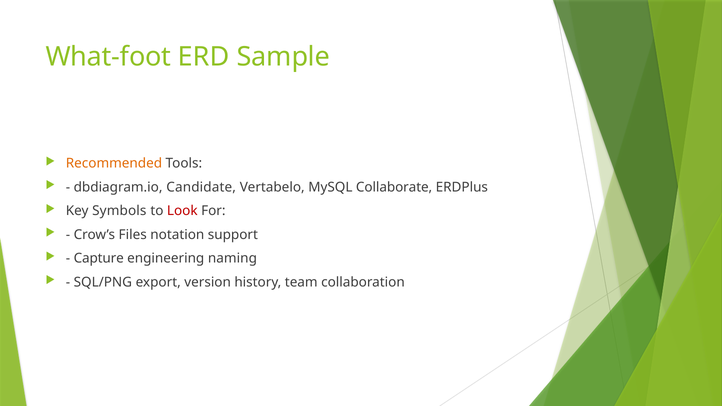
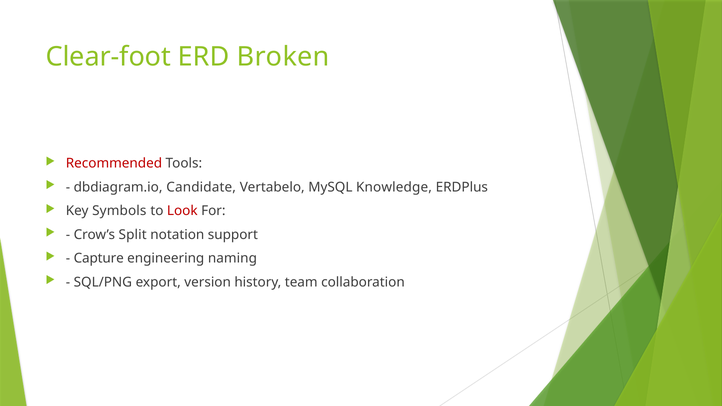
What-foot: What-foot -> Clear-foot
Sample: Sample -> Broken
Recommended colour: orange -> red
Collaborate: Collaborate -> Knowledge
Files: Files -> Split
